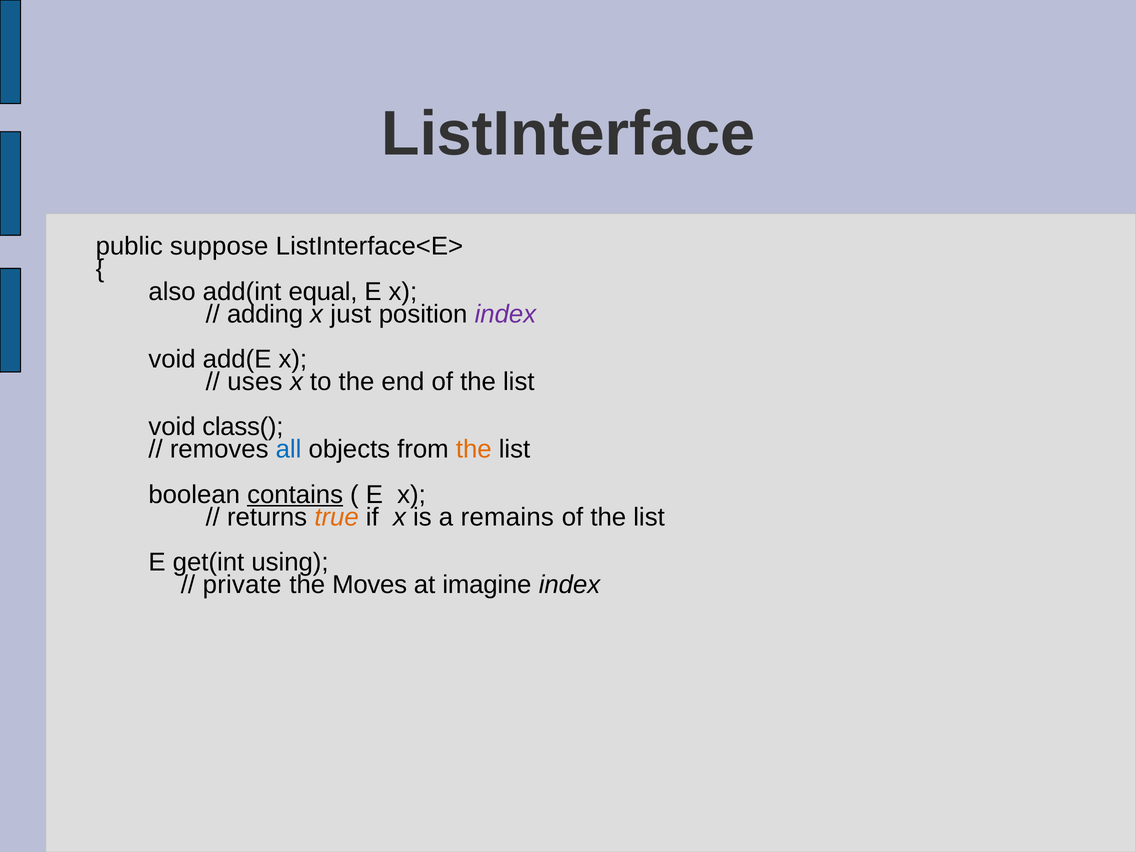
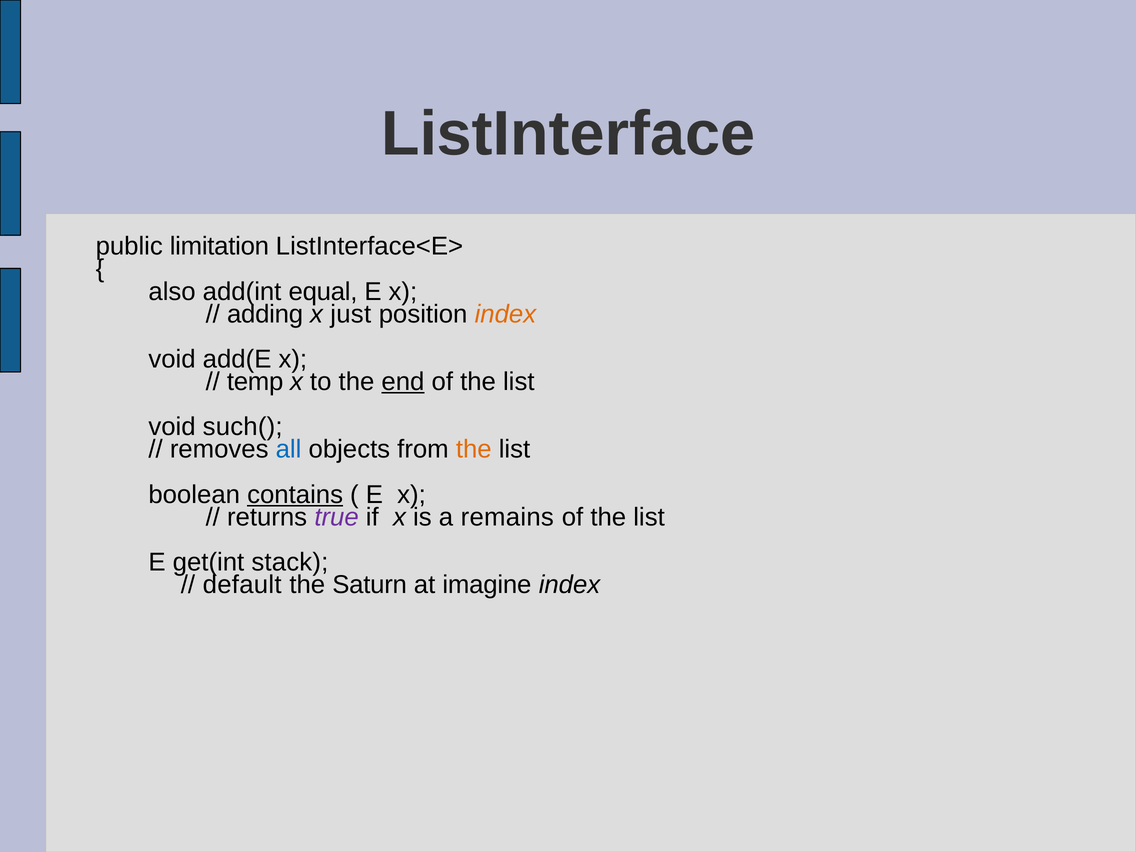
suppose: suppose -> limitation
index at (505, 314) colour: purple -> orange
uses: uses -> temp
end underline: none -> present
class(: class( -> such(
true colour: orange -> purple
using: using -> stack
private: private -> default
Moves: Moves -> Saturn
